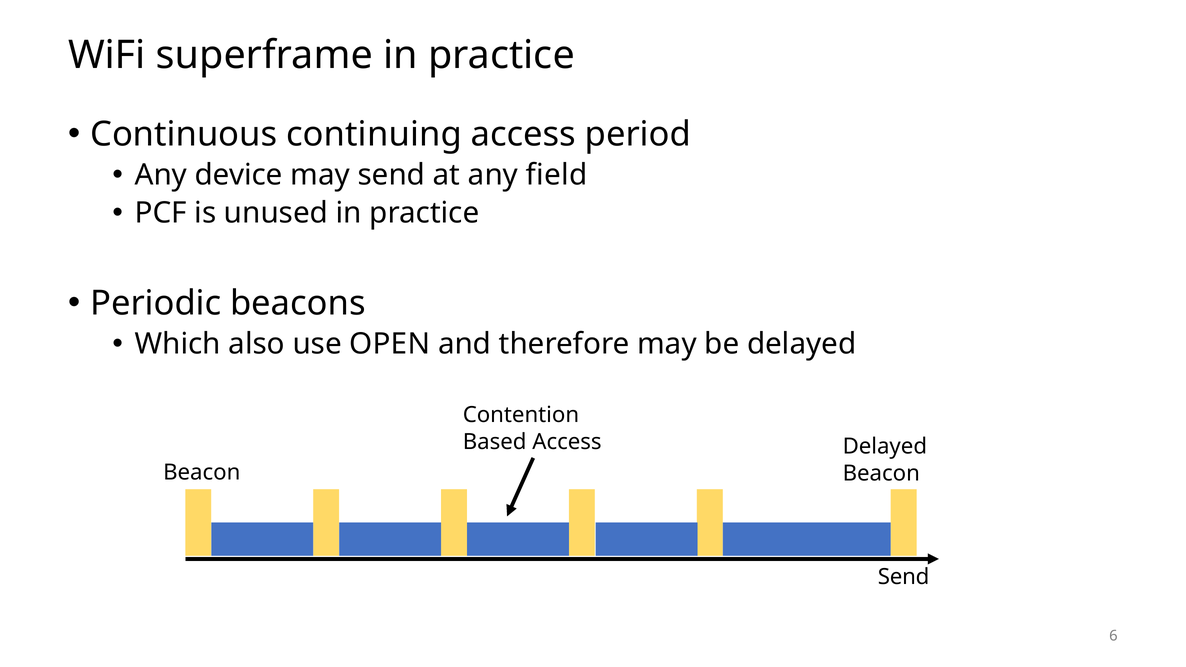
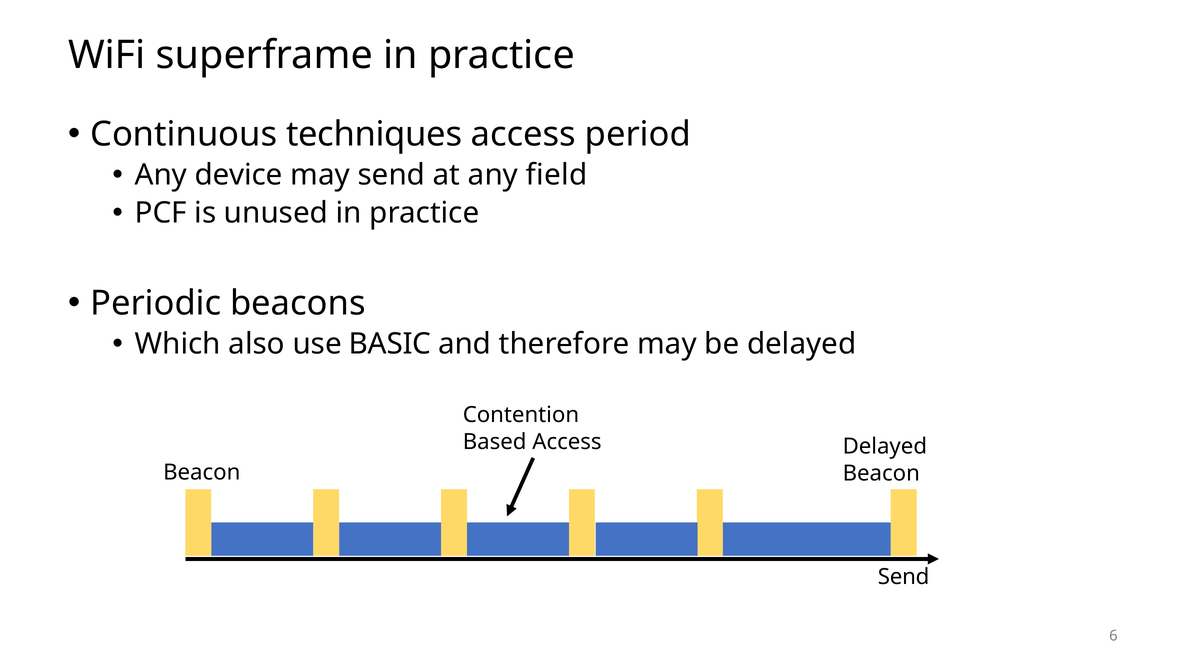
continuing: continuing -> techniques
OPEN: OPEN -> BASIC
